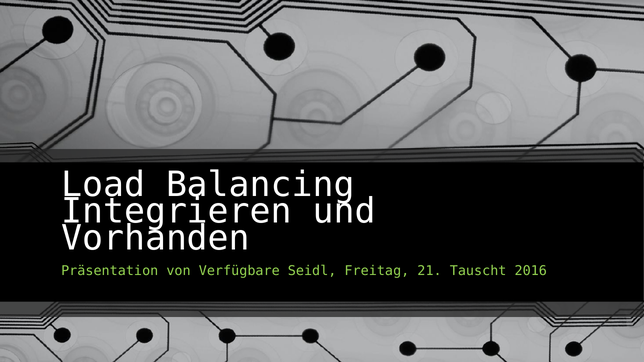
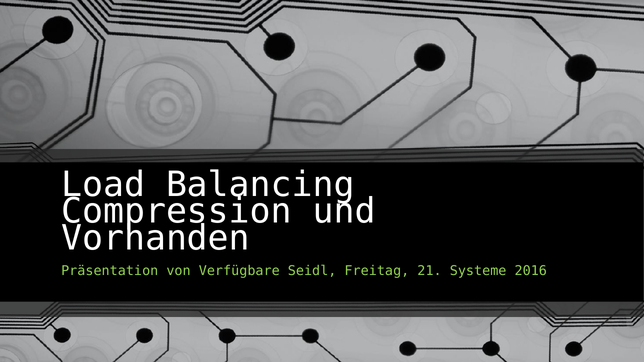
Integrieren: Integrieren -> Compression
Tauscht: Tauscht -> Systeme
